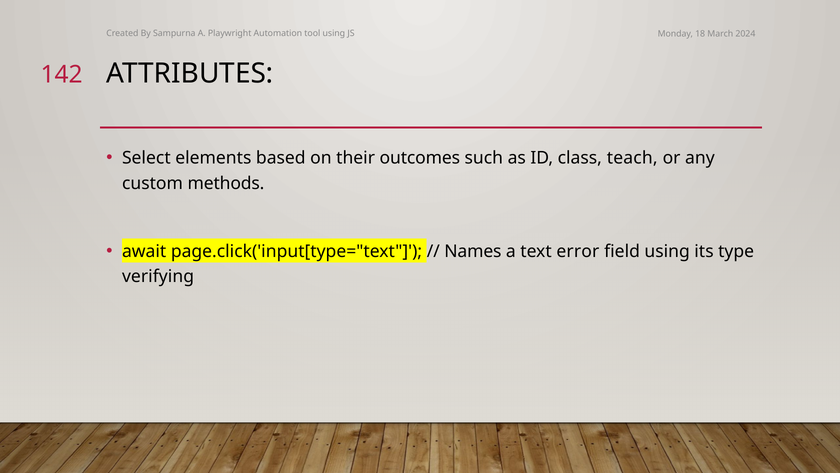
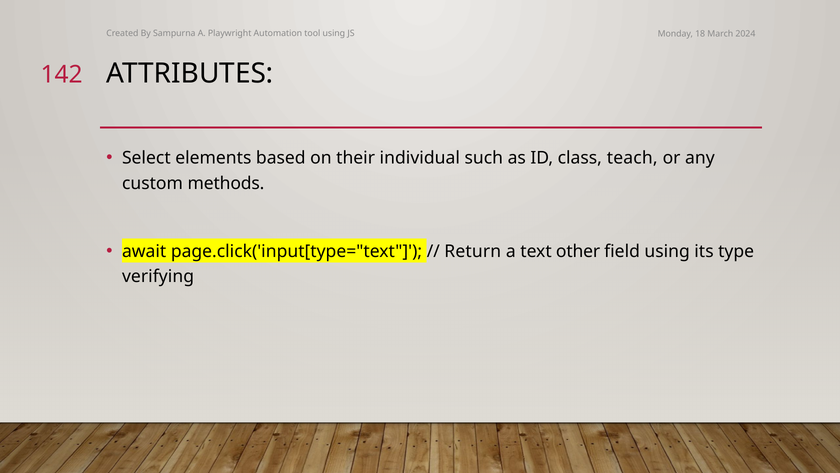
outcomes: outcomes -> individual
Names: Names -> Return
error: error -> other
